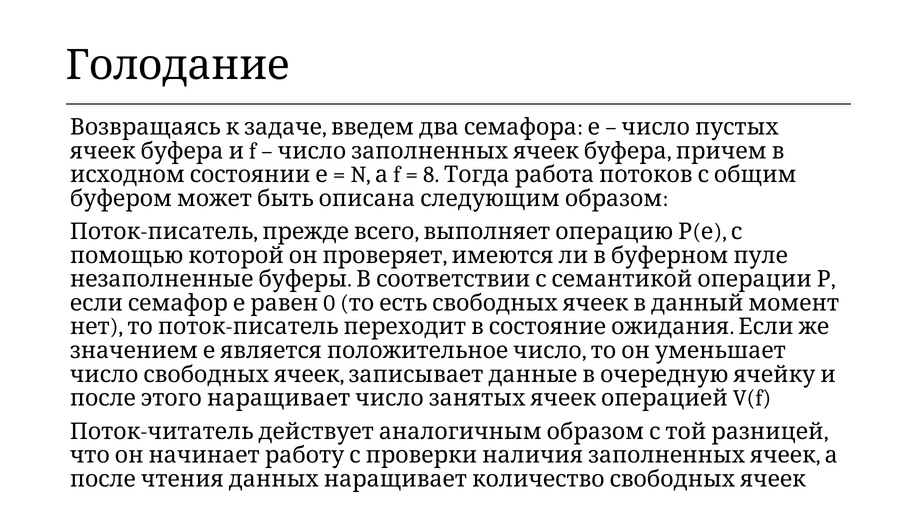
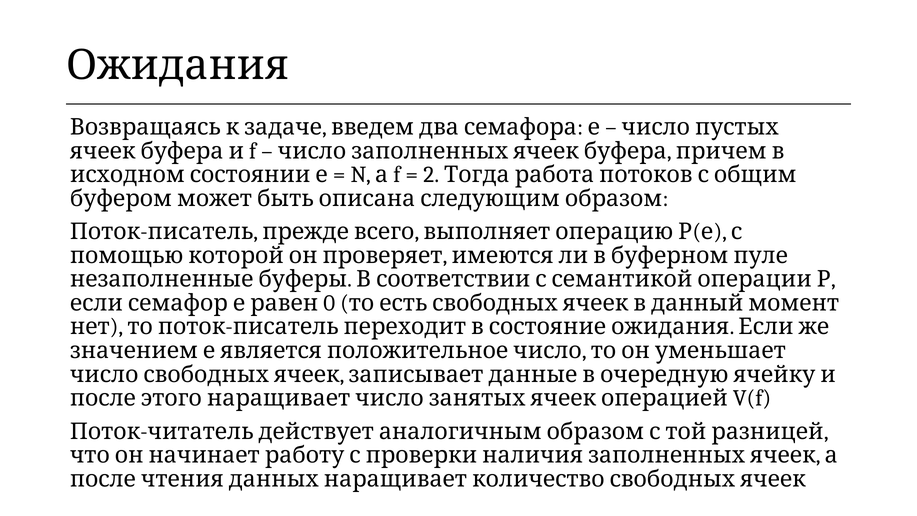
Голодание: Голодание -> Ожидания
8: 8 -> 2
